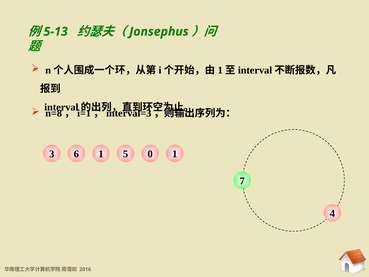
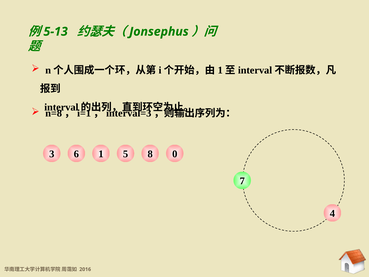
0: 0 -> 8
6 1: 1 -> 0
